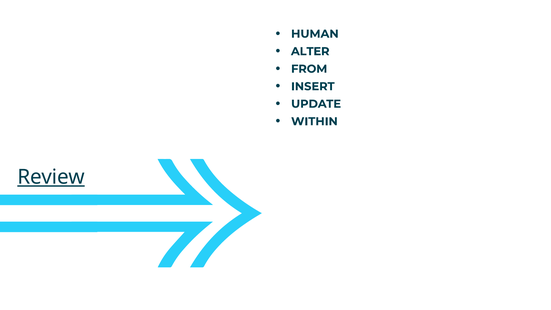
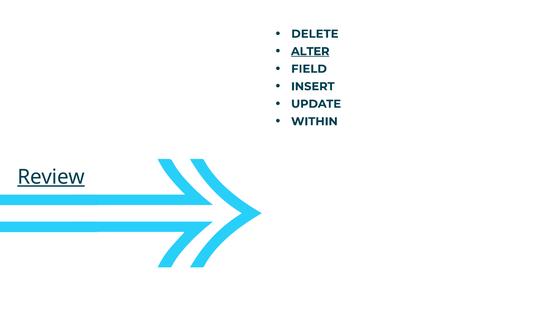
HUMAN: HUMAN -> DELETE
ALTER underline: none -> present
FROM: FROM -> FIELD
